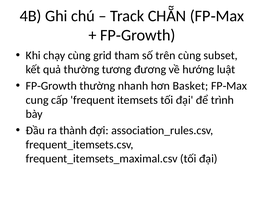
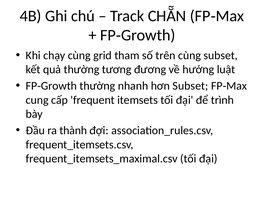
hơn Basket: Basket -> Subset
